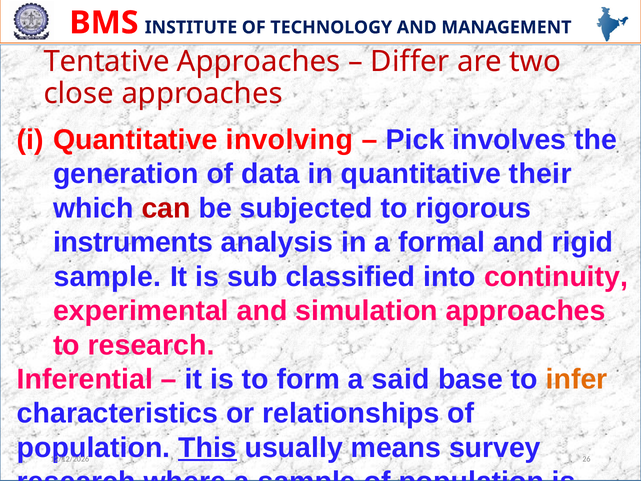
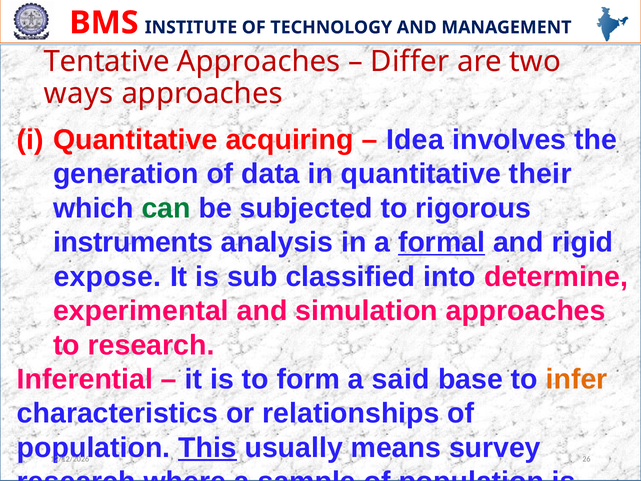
close: close -> ways
involving: involving -> acquiring
Pick: Pick -> Idea
can at (166, 208) colour: red -> green
formal underline: none -> present
sample at (107, 277): sample -> expose
into continuity: continuity -> determine
